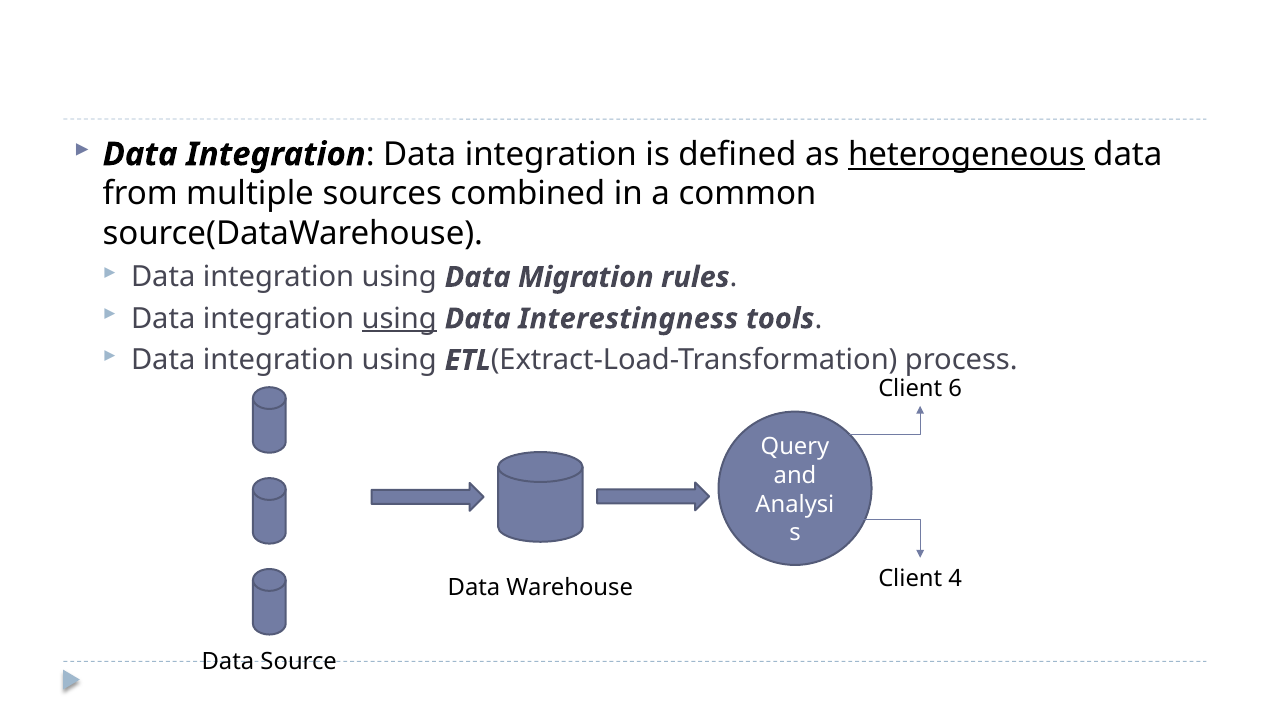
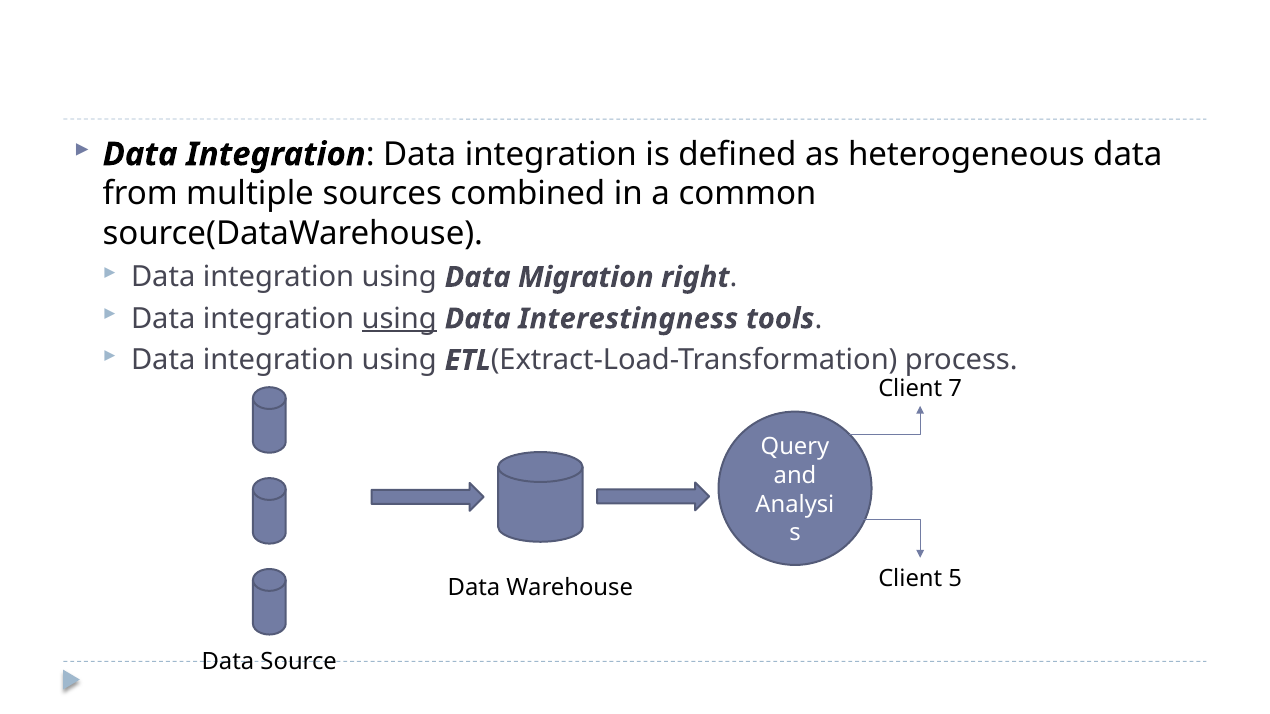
heterogeneous underline: present -> none
rules: rules -> right
6: 6 -> 7
4: 4 -> 5
